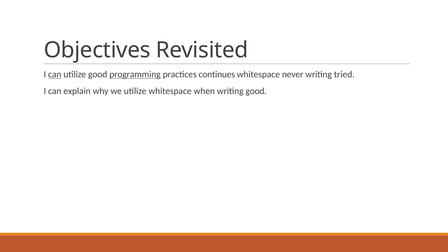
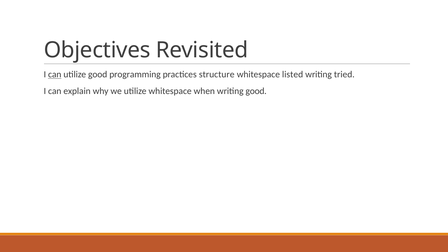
programming underline: present -> none
continues: continues -> structure
never: never -> listed
